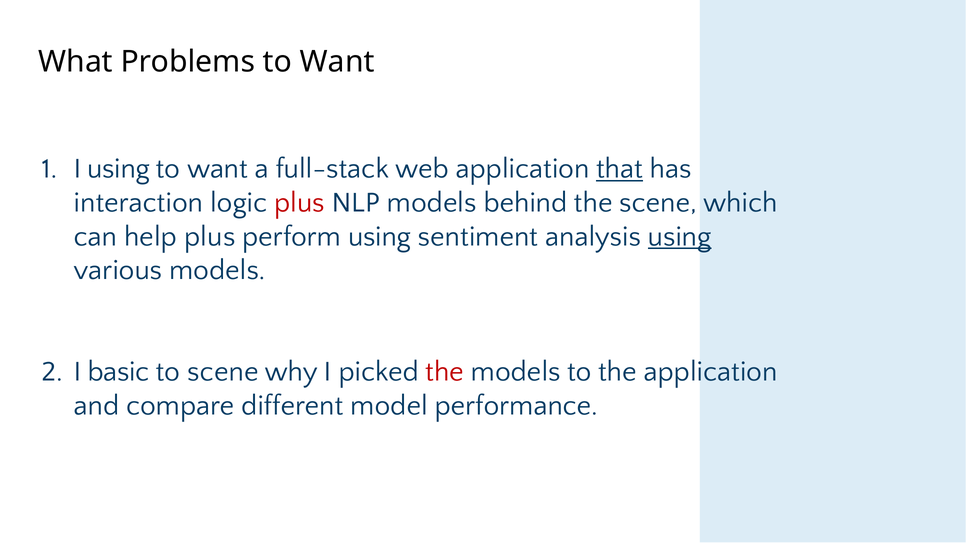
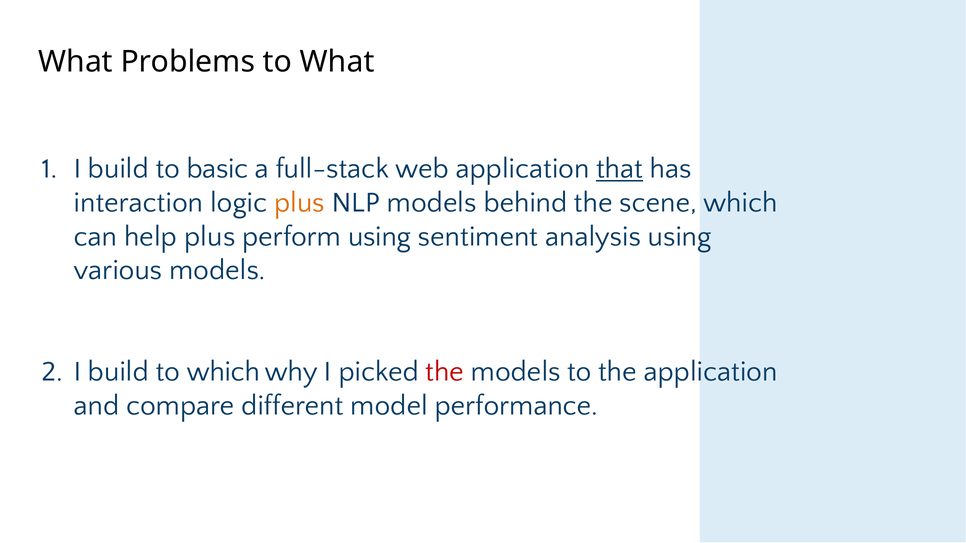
Problems to Want: Want -> What
using at (119, 169): using -> build
want at (217, 169): want -> basic
plus at (299, 203) colour: red -> orange
using at (680, 236) underline: present -> none
basic at (119, 372): basic -> build
to scene: scene -> which
